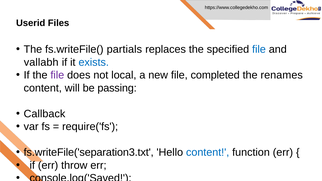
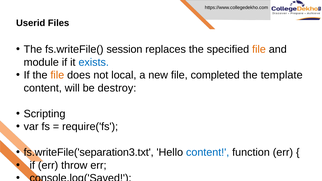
partials: partials -> session
file at (259, 49) colour: blue -> orange
vallabh: vallabh -> module
file at (57, 75) colour: purple -> orange
renames: renames -> template
passing: passing -> destroy
Callback: Callback -> Scripting
